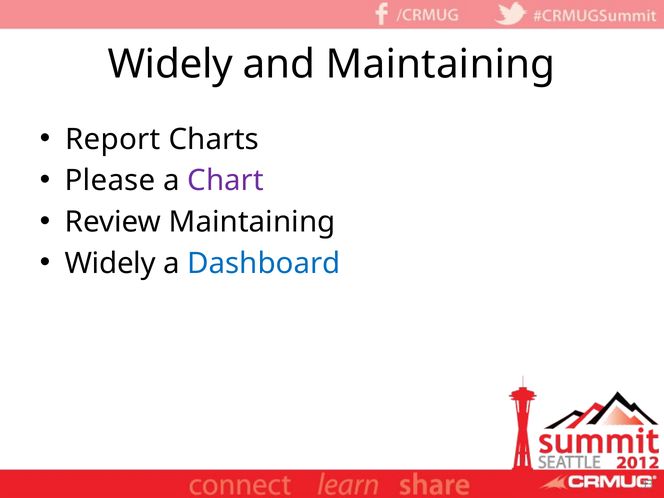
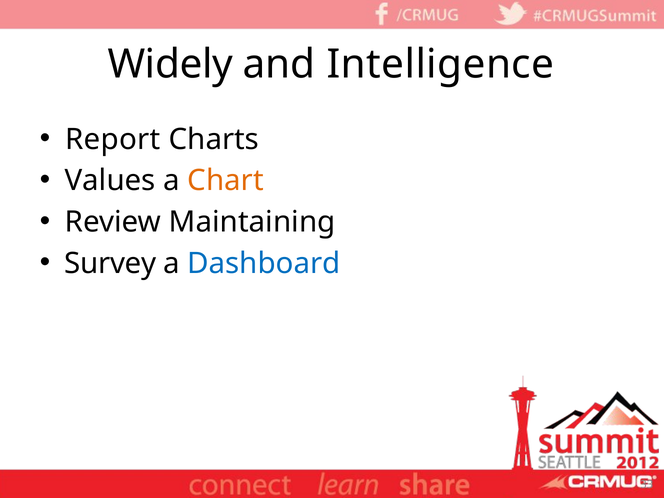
and Maintaining: Maintaining -> Intelligence
Please: Please -> Values
Chart colour: purple -> orange
Widely at (110, 263): Widely -> Survey
